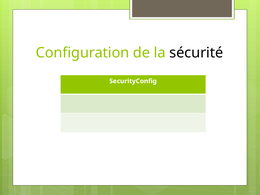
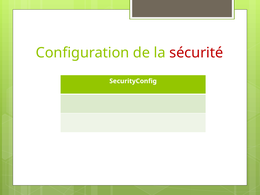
sécurité colour: black -> red
